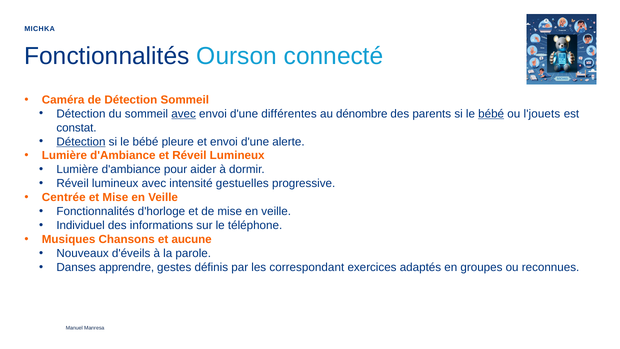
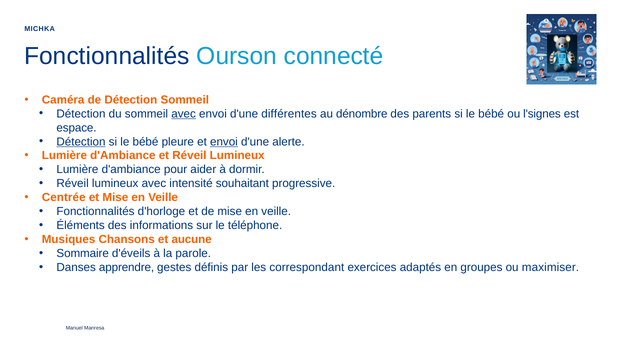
bébé at (491, 114) underline: present -> none
l'jouets: l'jouets -> l'signes
constat: constat -> espace
envoi at (224, 142) underline: none -> present
gestuelles: gestuelles -> souhaitant
Individuel: Individuel -> Éléments
Nouveaux: Nouveaux -> Sommaire
reconnues: reconnues -> maximiser
